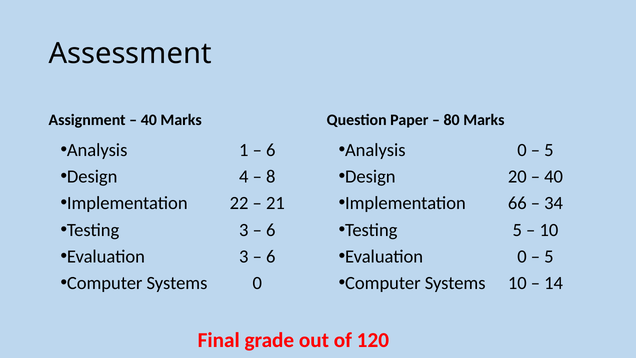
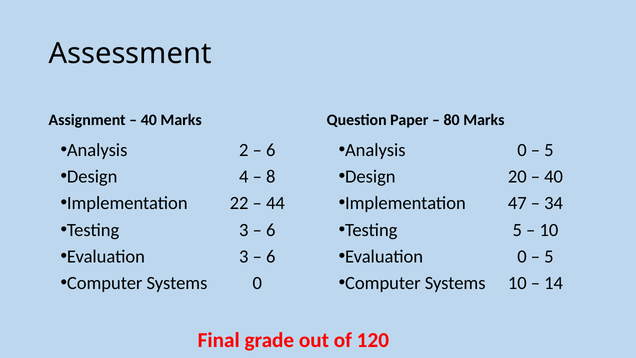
1: 1 -> 2
21: 21 -> 44
66: 66 -> 47
